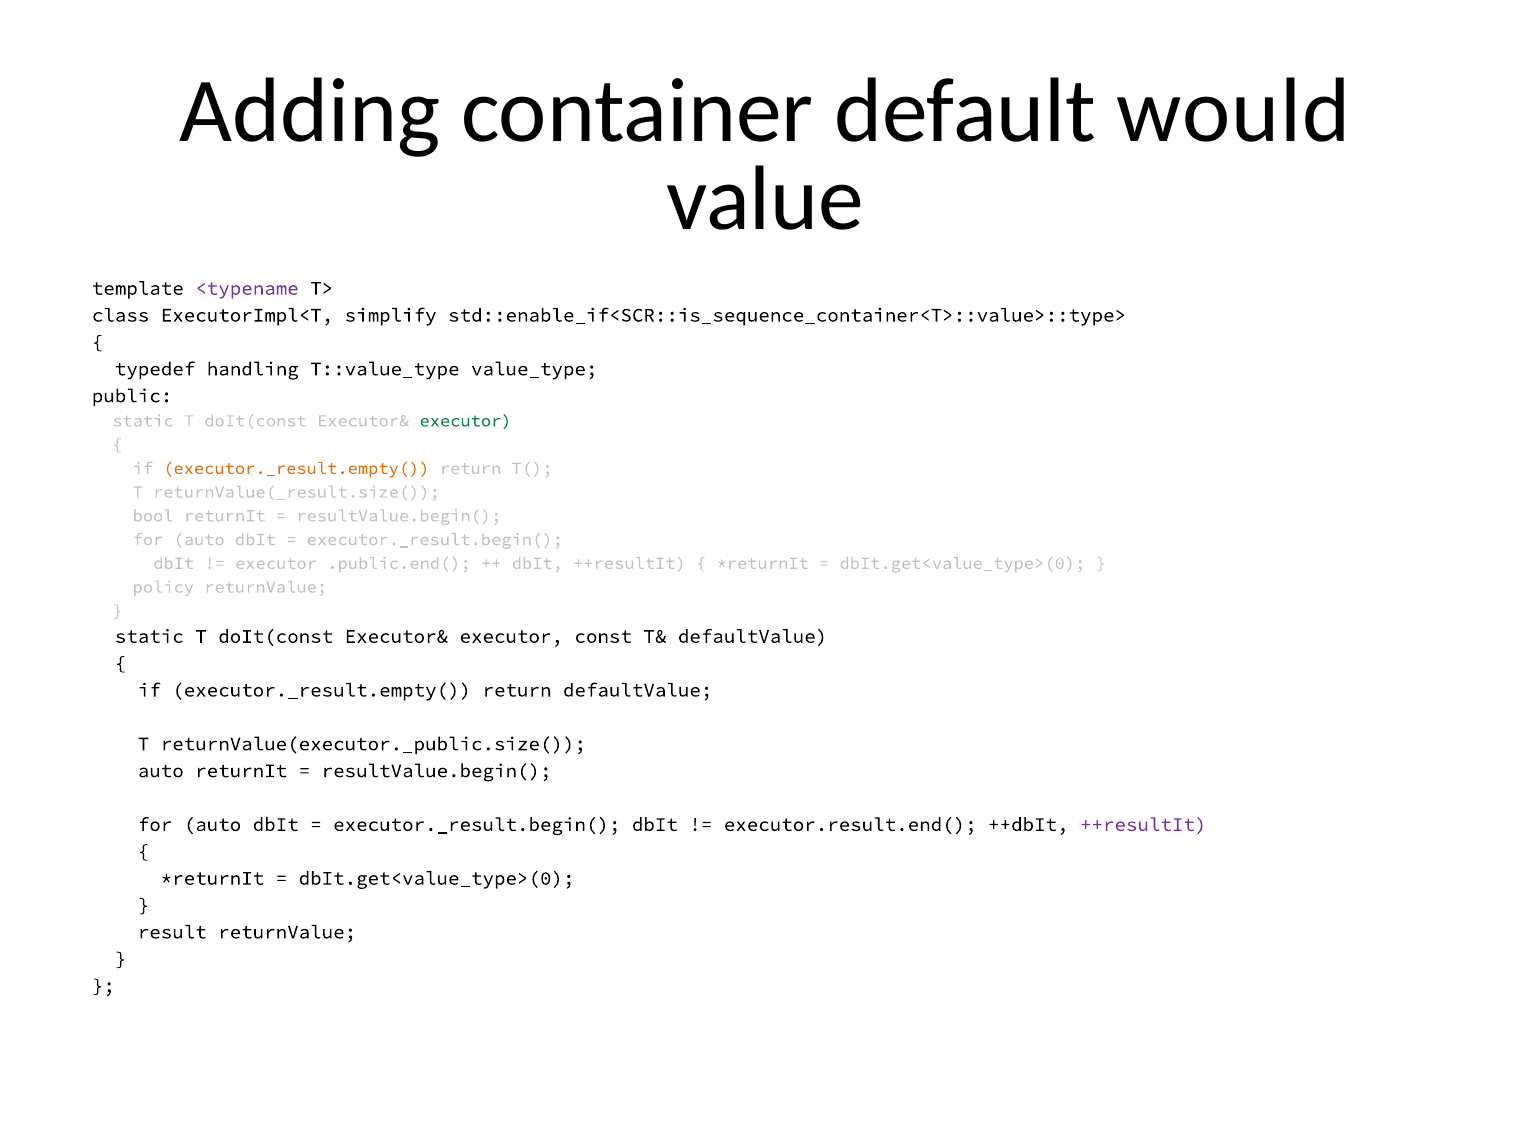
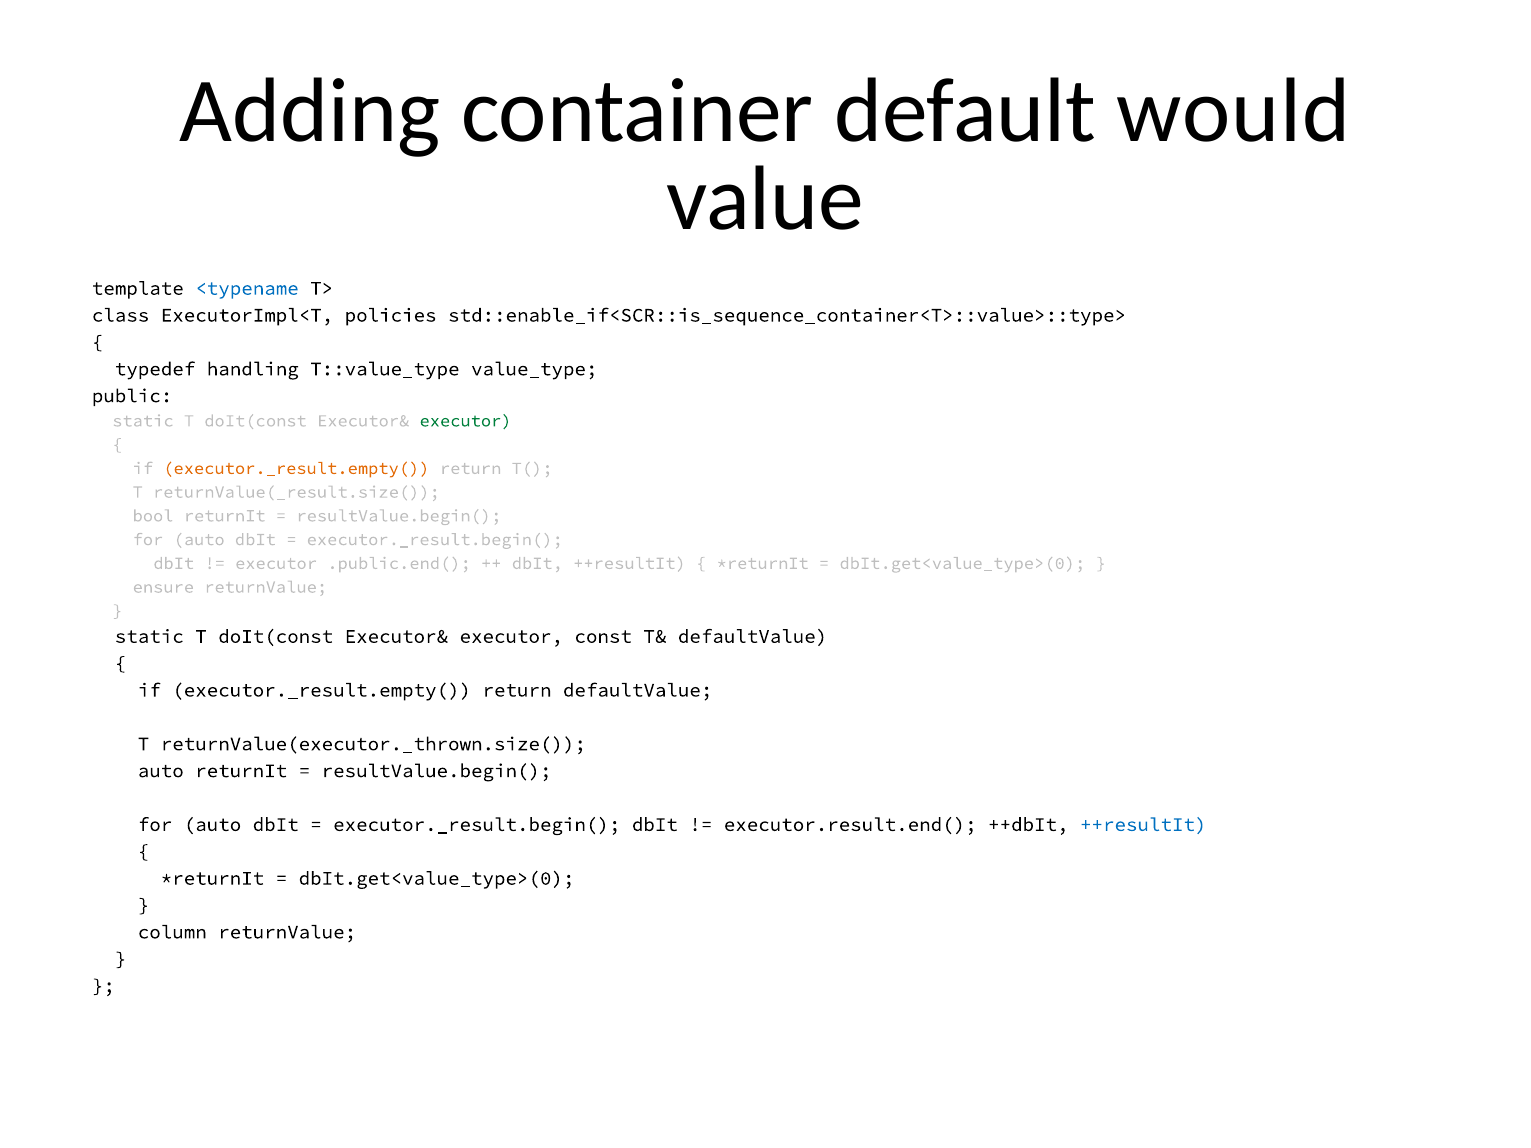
<typename colour: purple -> blue
simplify: simplify -> policies
policy: policy -> ensure
returnValue(executor._public.size(: returnValue(executor._public.size( -> returnValue(executor._thrown.size(
++resultIt at (1143, 825) colour: purple -> blue
result: result -> column
